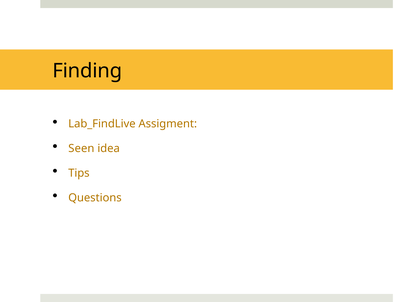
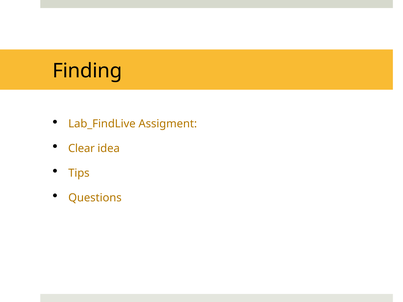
Seen: Seen -> Clear
